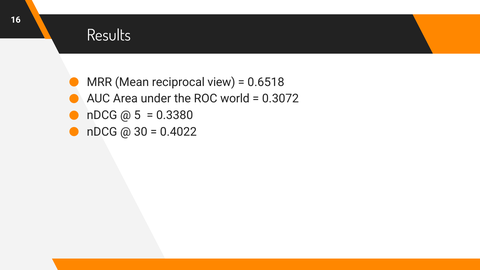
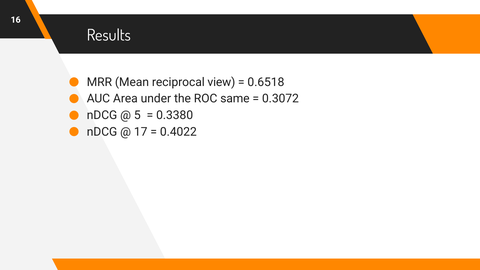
world: world -> same
30: 30 -> 17
